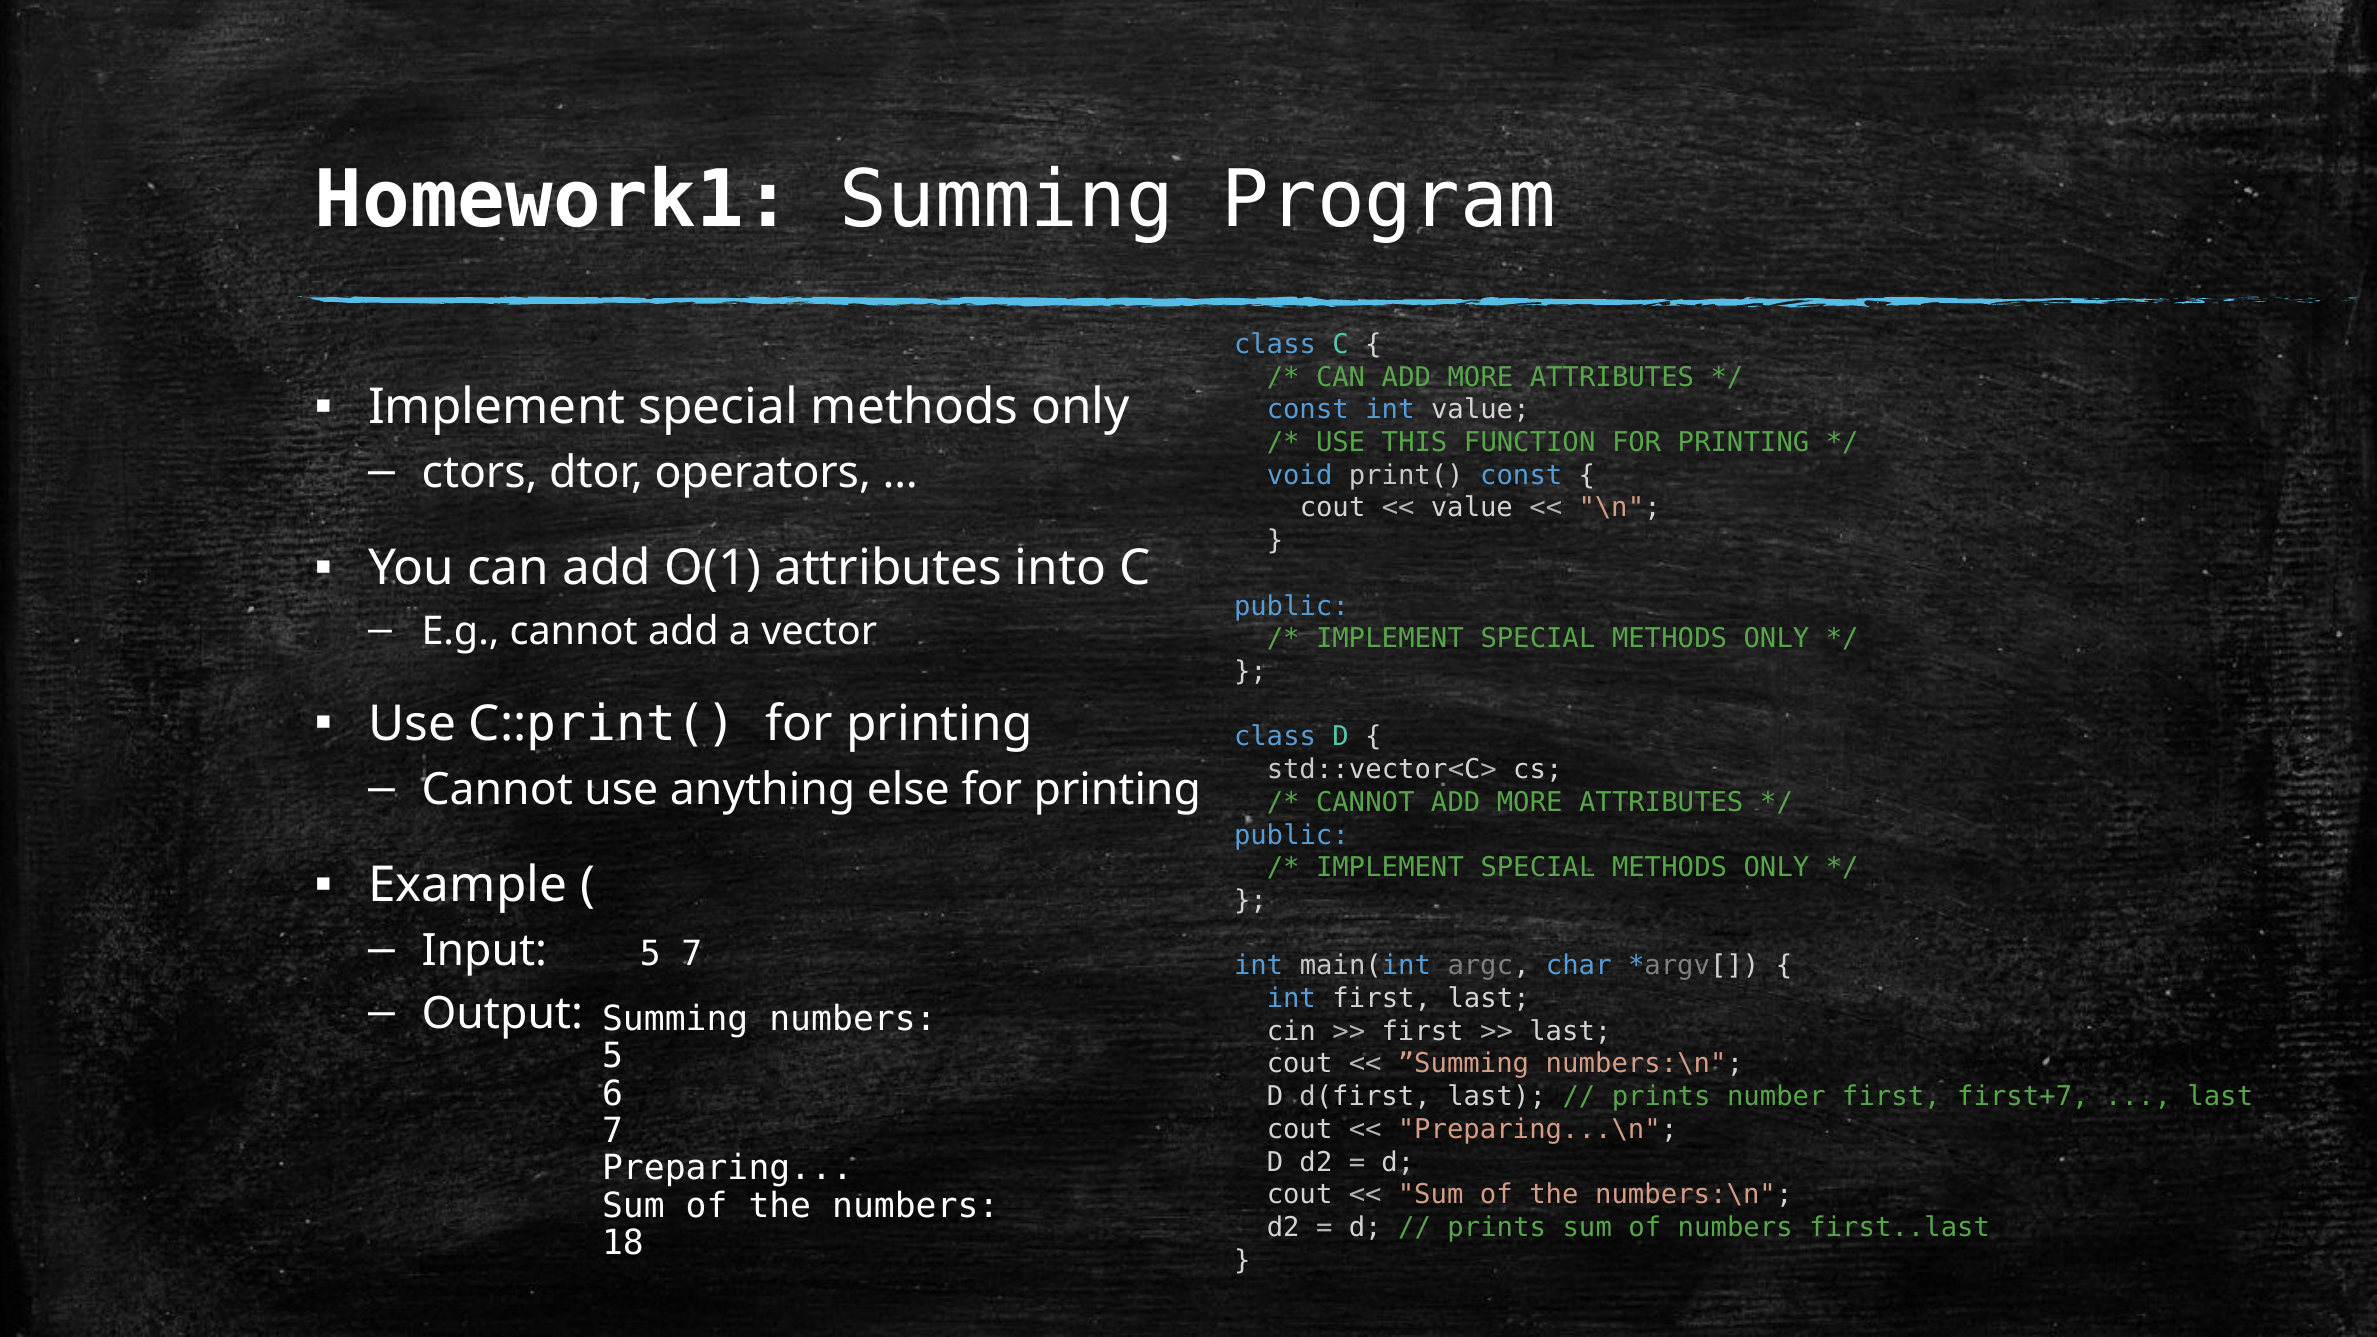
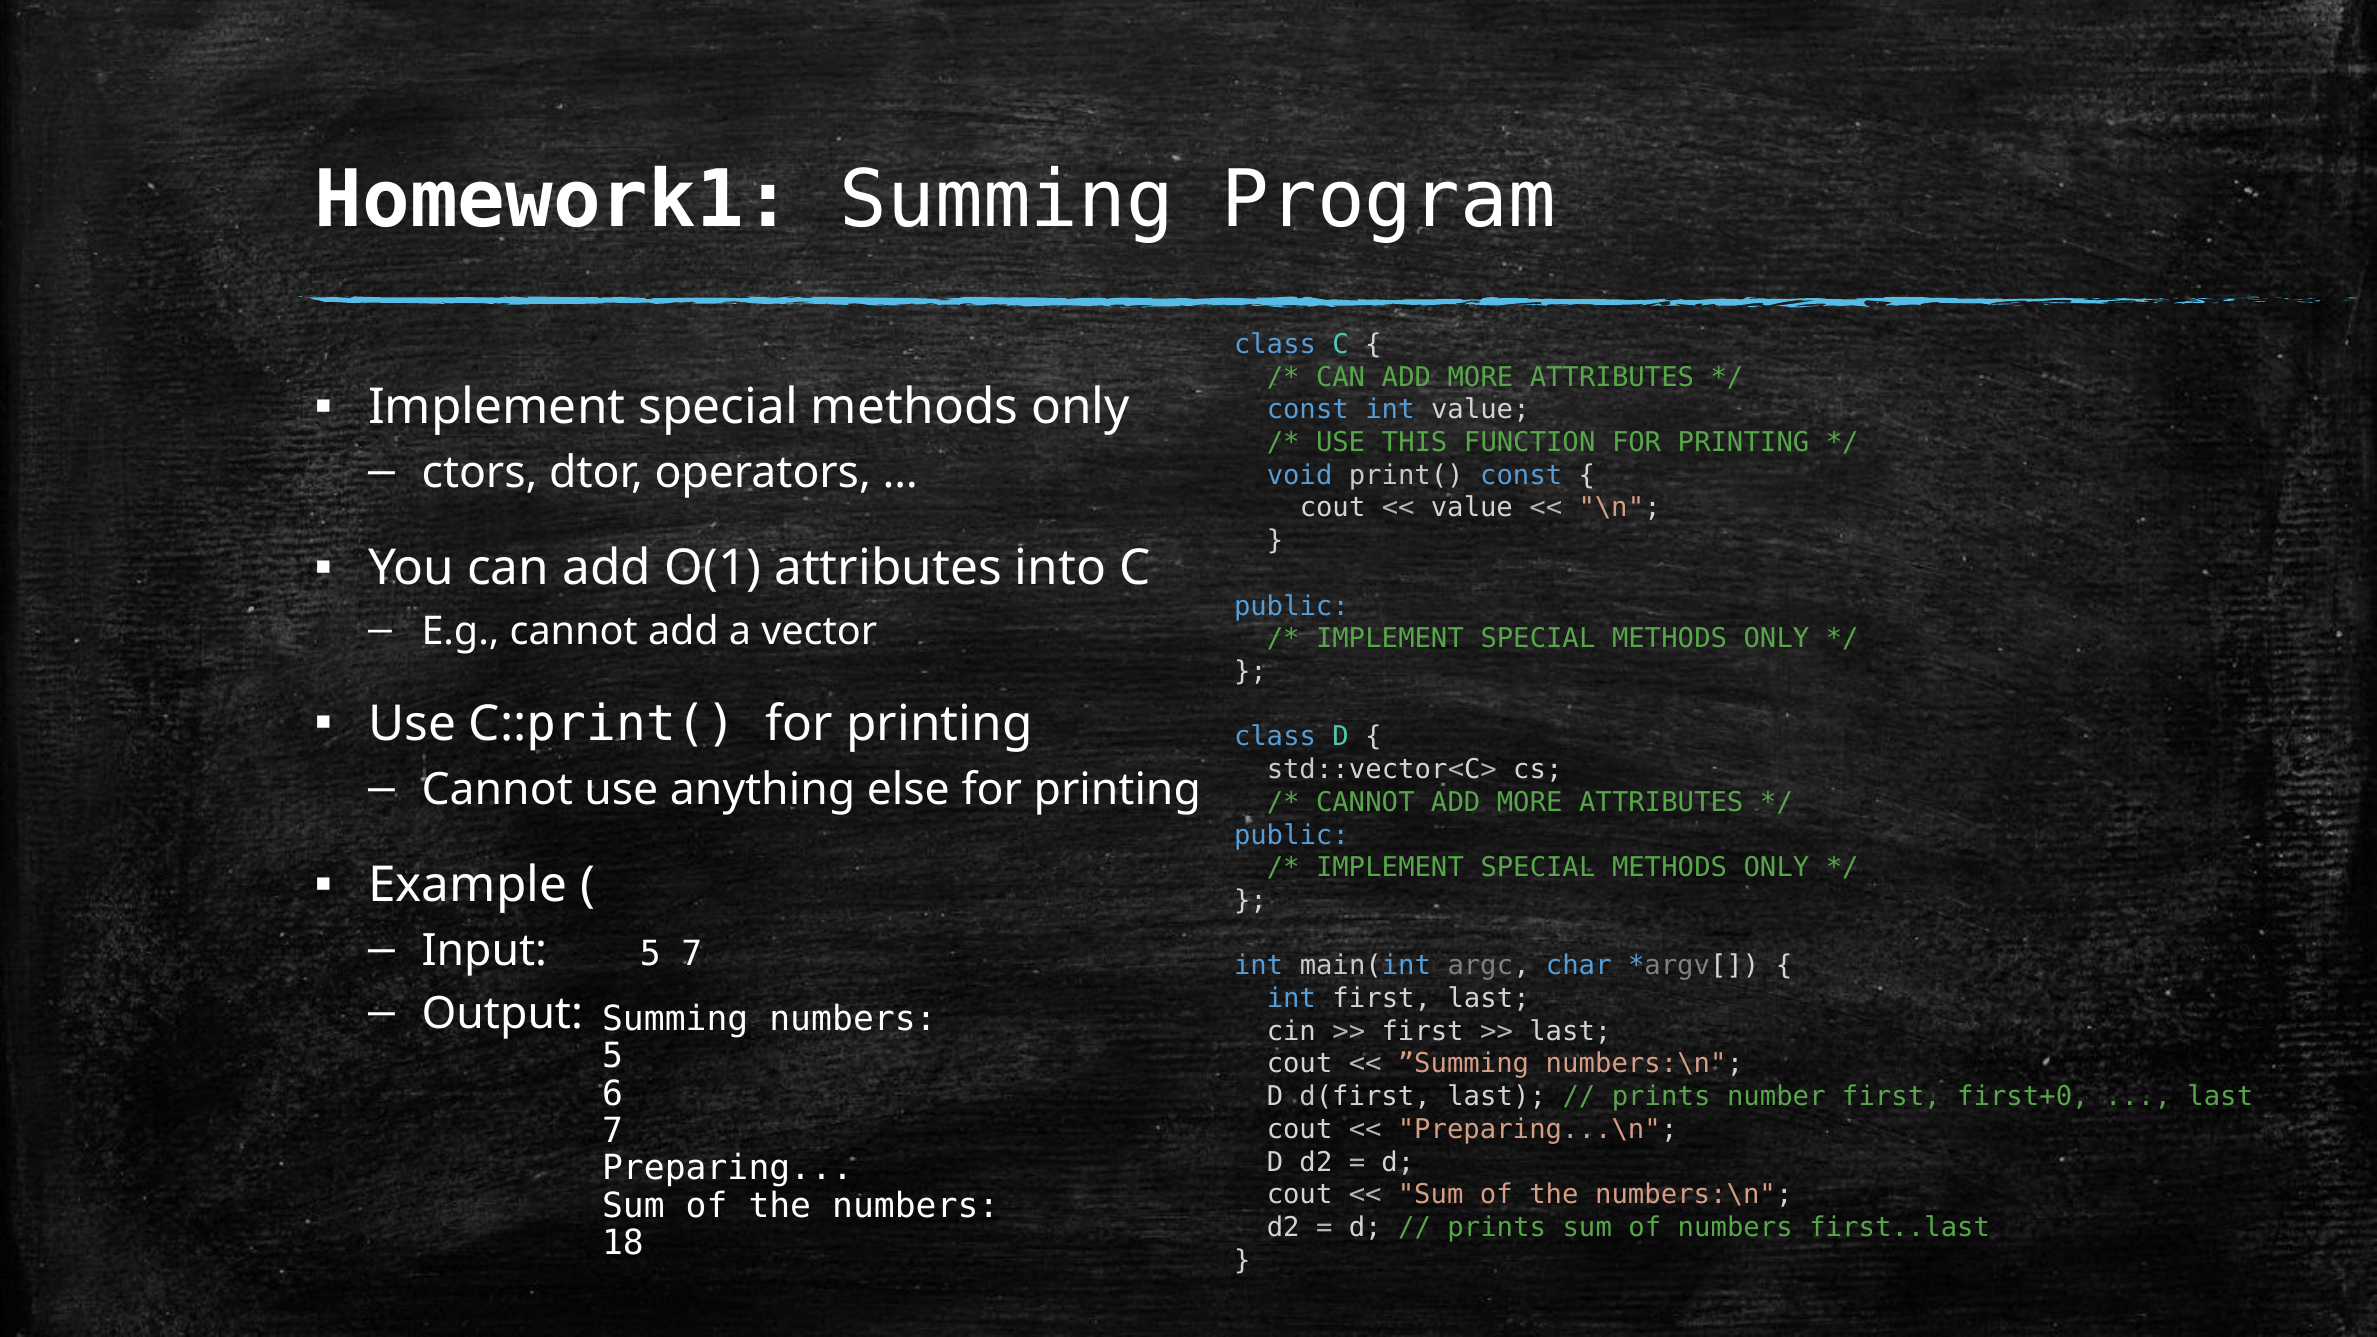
first+7: first+7 -> first+0
